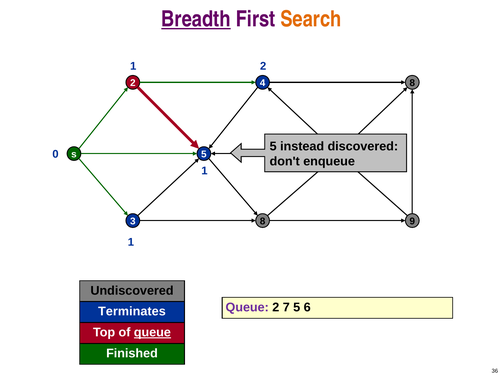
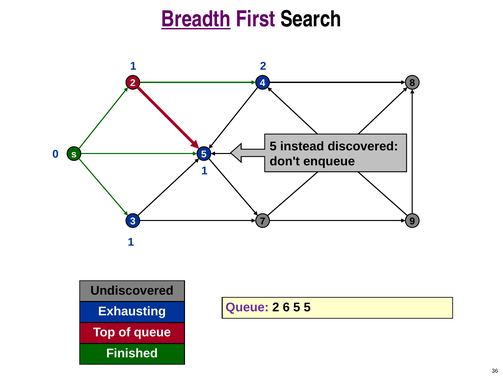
Search colour: orange -> black
3 8: 8 -> 7
2 7: 7 -> 6
5 6: 6 -> 5
Terminates: Terminates -> Exhausting
queue at (152, 333) underline: present -> none
